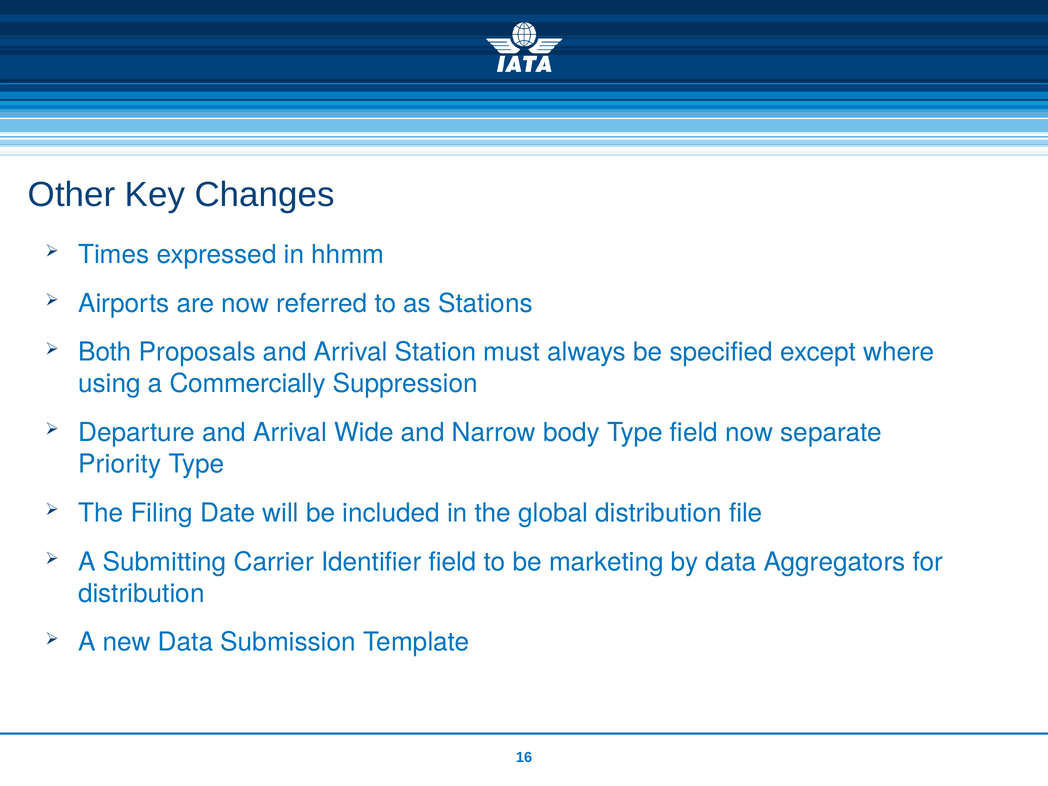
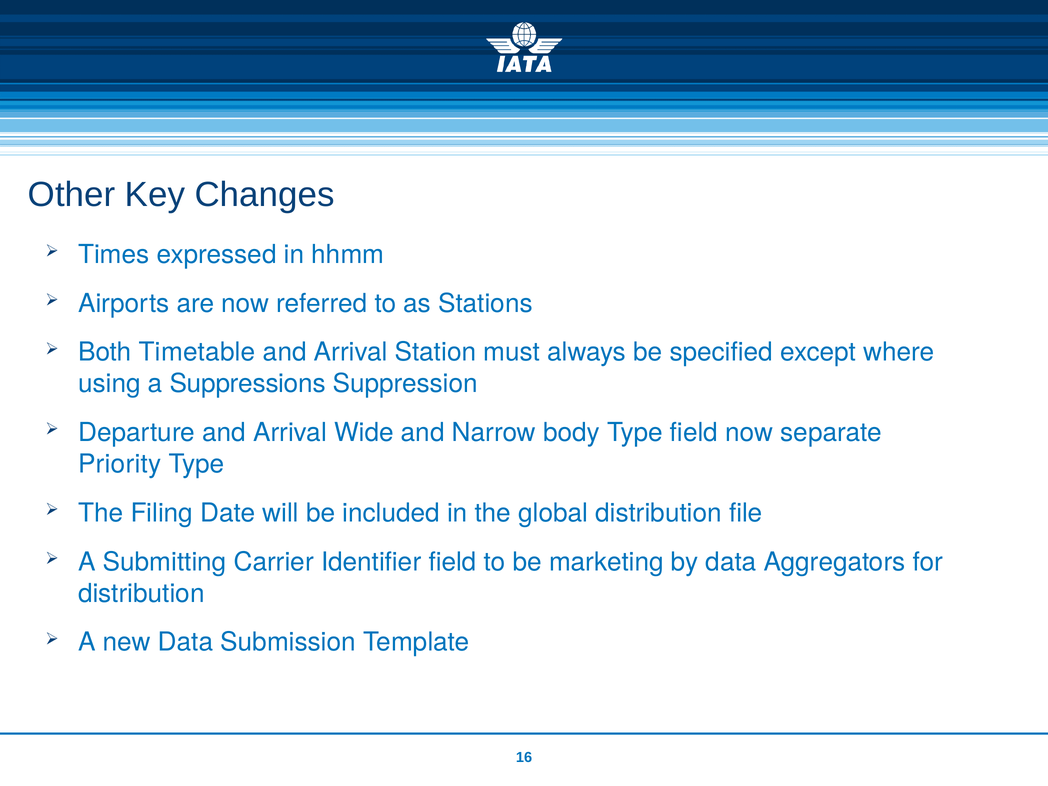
Proposals: Proposals -> Timetable
Commercially: Commercially -> Suppressions
